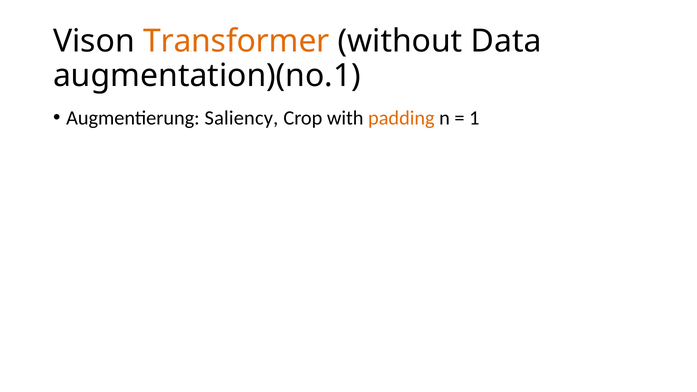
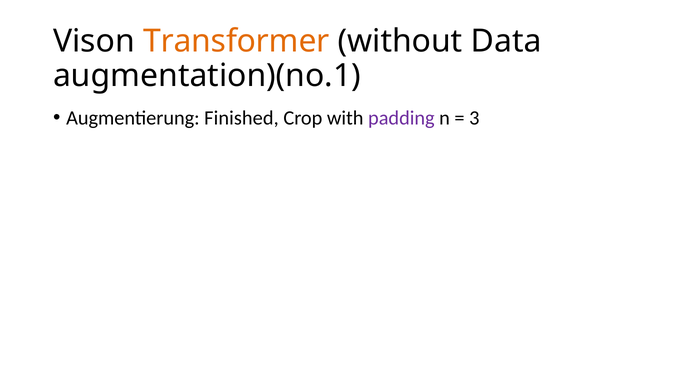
Saliency: Saliency -> Finished
padding colour: orange -> purple
1: 1 -> 3
